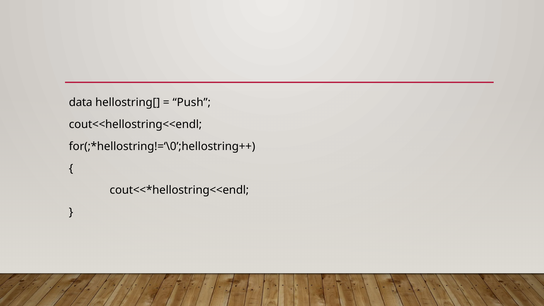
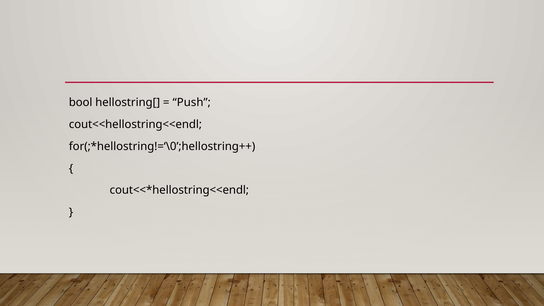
data: data -> bool
